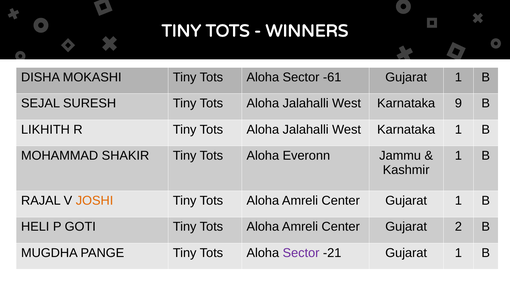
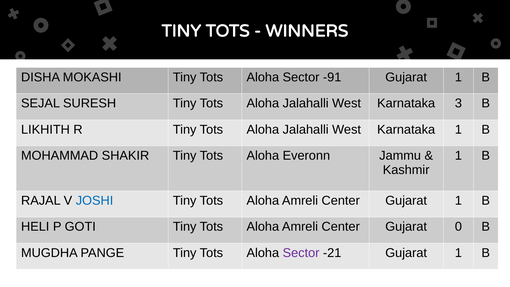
-61: -61 -> -91
9: 9 -> 3
JOSHI colour: orange -> blue
2: 2 -> 0
